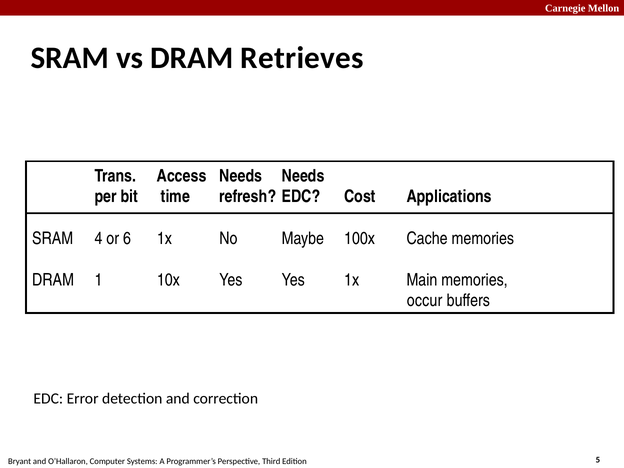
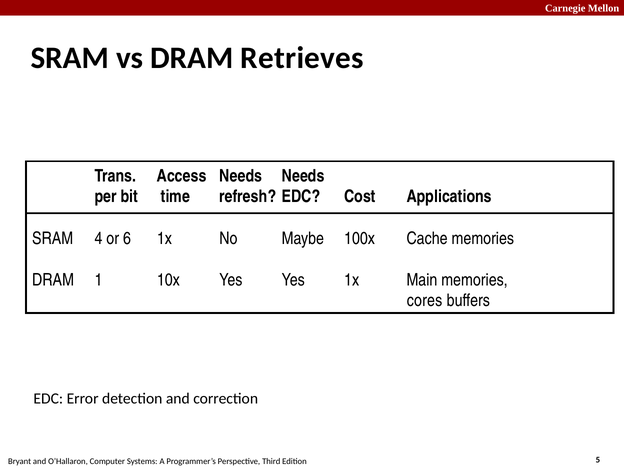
occur: occur -> cores
